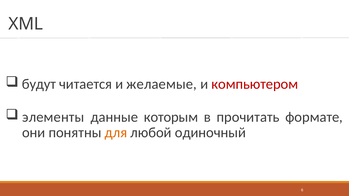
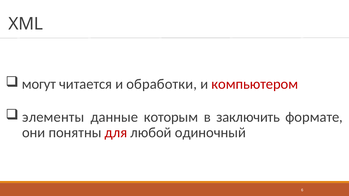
будут: будут -> могут
желаемые: желаемые -> обработки
прочитать: прочитать -> заключить
для colour: orange -> red
